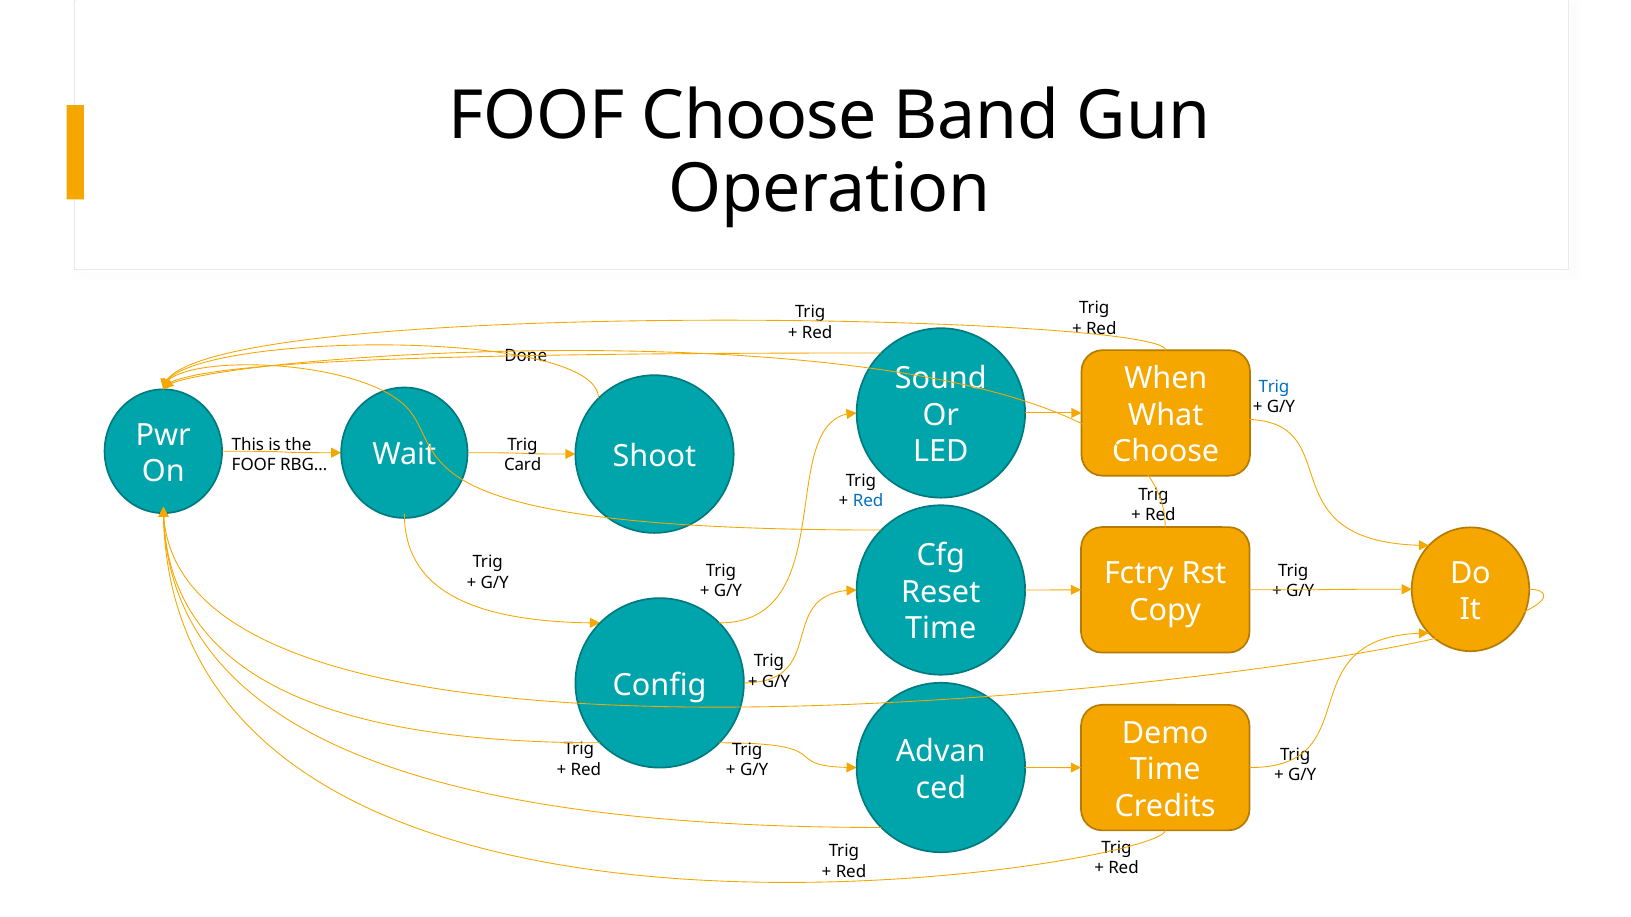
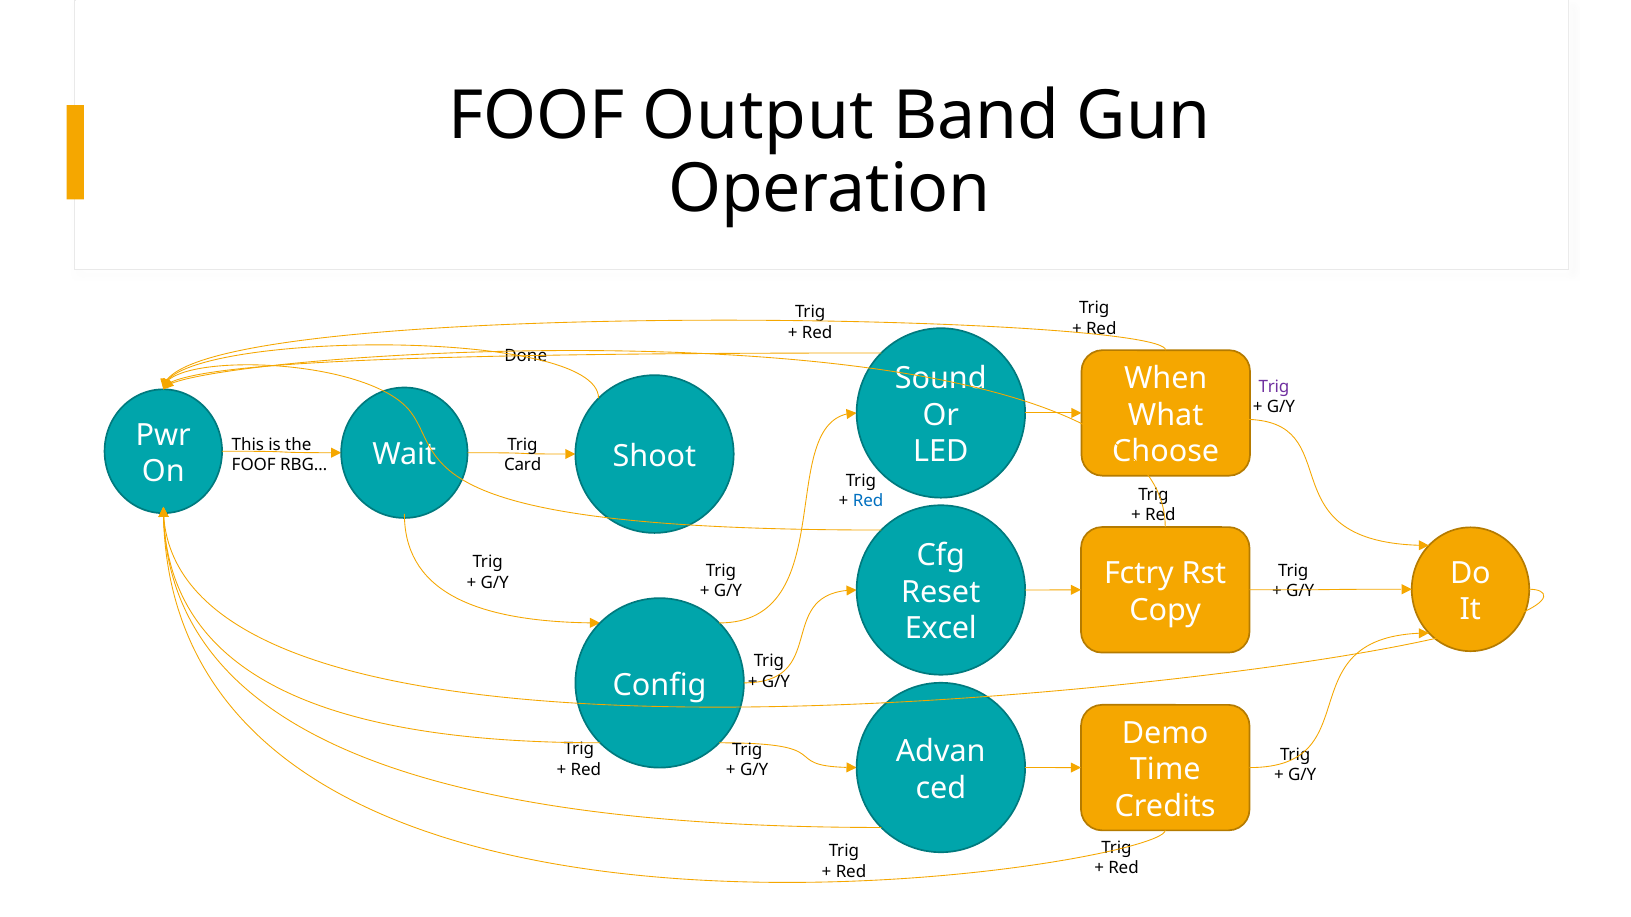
FOOF Choose: Choose -> Output
Trig at (1274, 387) colour: blue -> purple
Time at (941, 629): Time -> Excel
